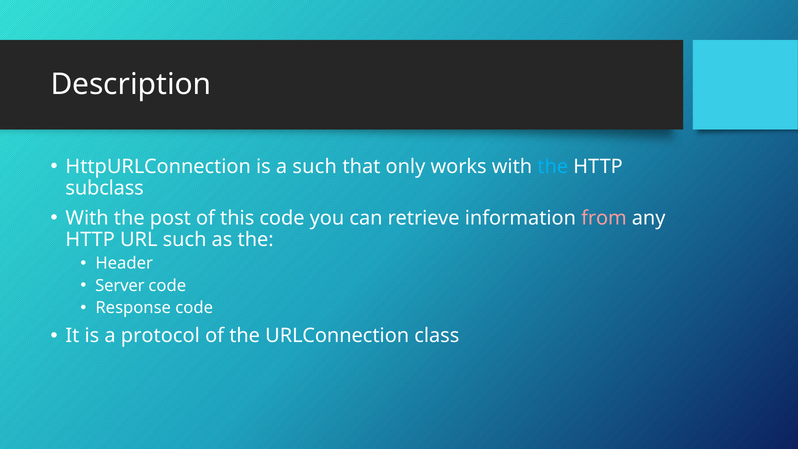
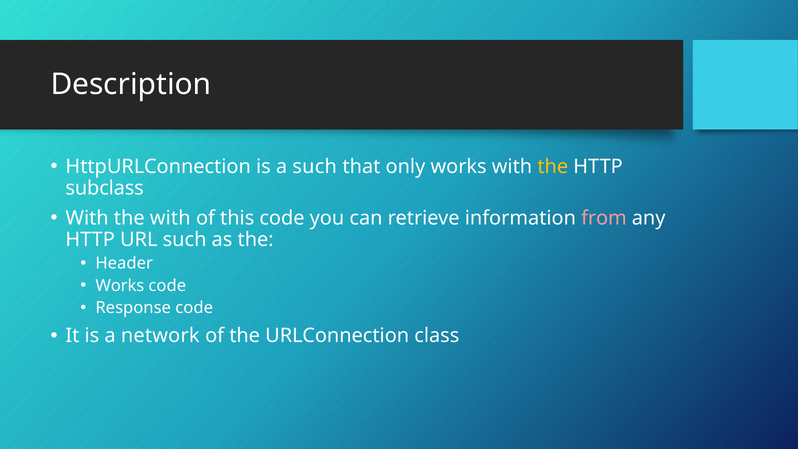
the at (553, 167) colour: light blue -> yellow
the post: post -> with
Server at (120, 286): Server -> Works
protocol: protocol -> network
